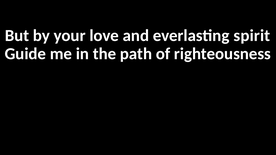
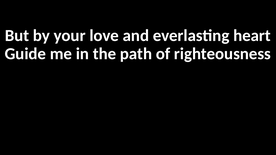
spirit: spirit -> heart
